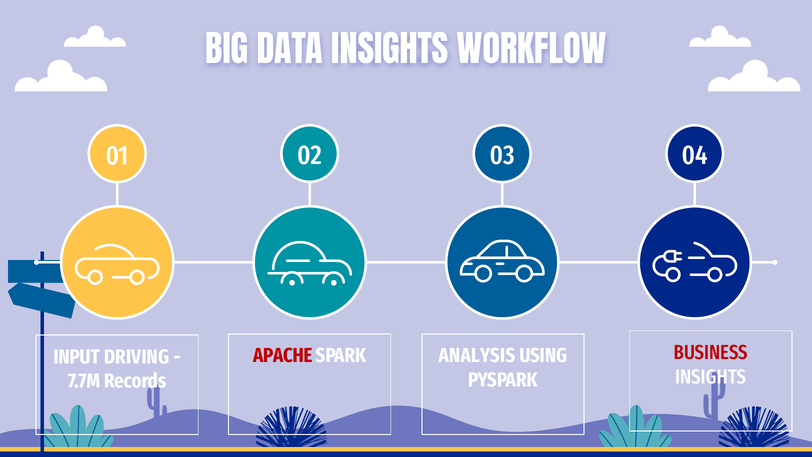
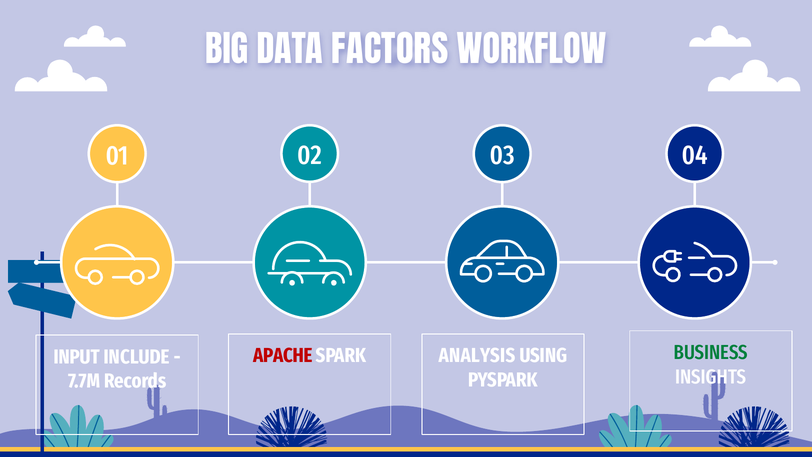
DATA INSIGHTS: INSIGHTS -> FACTORS
BUSINESS colour: red -> green
DRIVING: DRIVING -> INCLUDE
